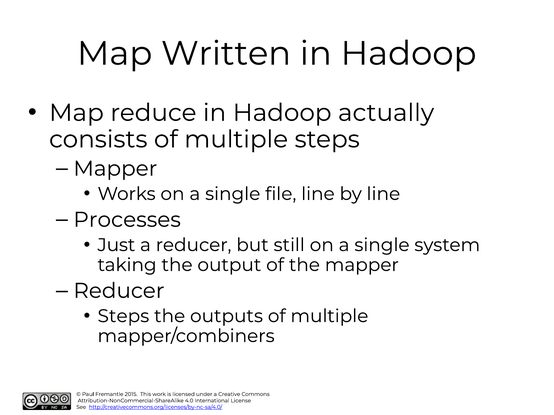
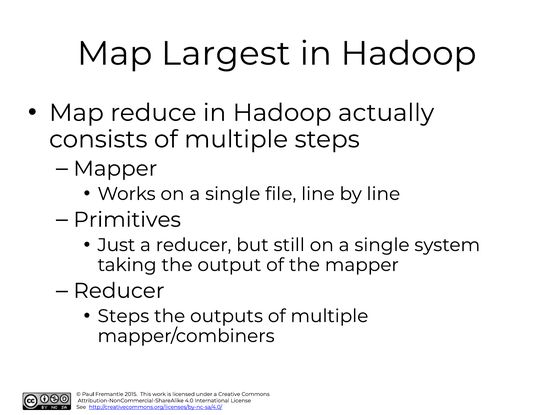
Written: Written -> Largest
Processes: Processes -> Primitives
